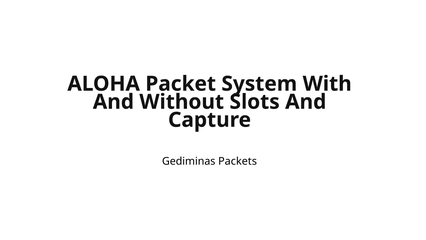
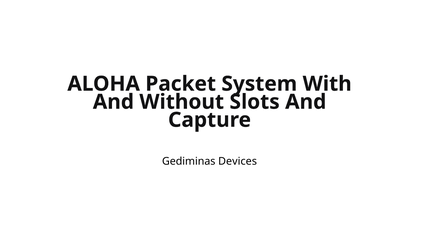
Packets: Packets -> Devices
